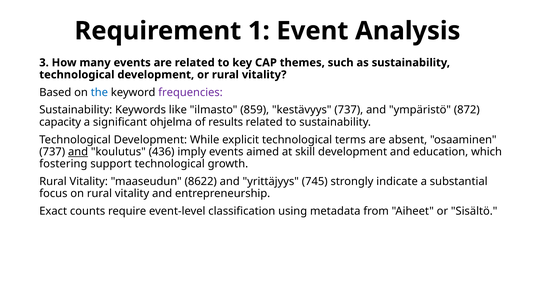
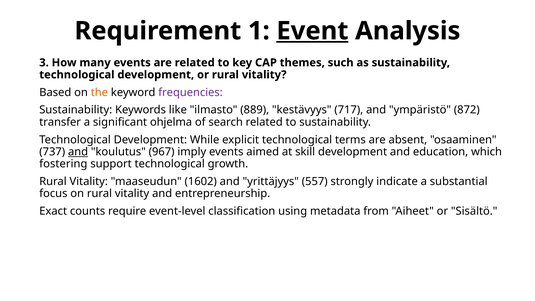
Event underline: none -> present
the colour: blue -> orange
859: 859 -> 889
kestävyys 737: 737 -> 717
capacity: capacity -> transfer
results: results -> search
436: 436 -> 967
8622: 8622 -> 1602
745: 745 -> 557
